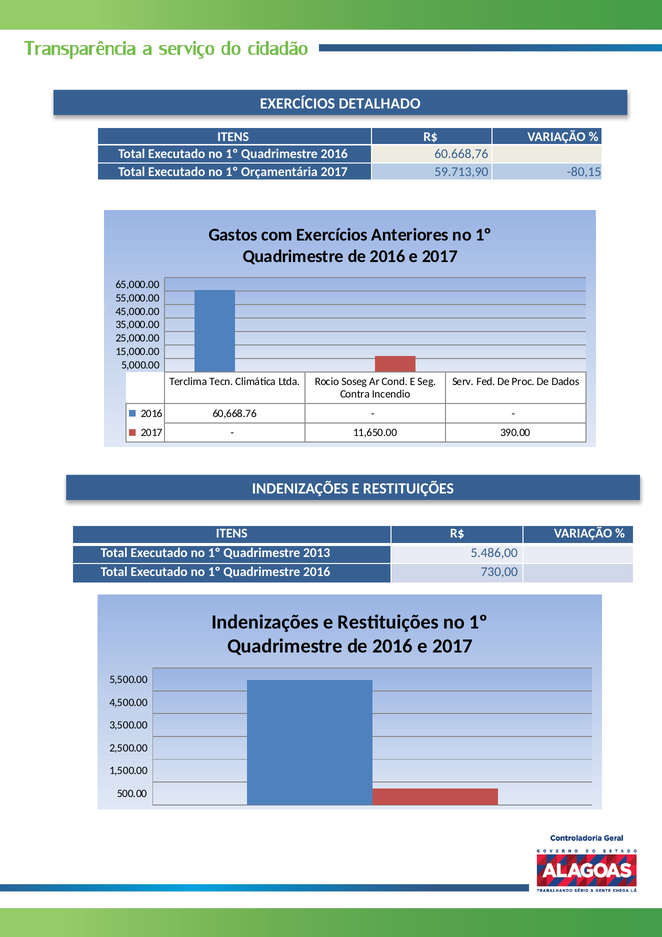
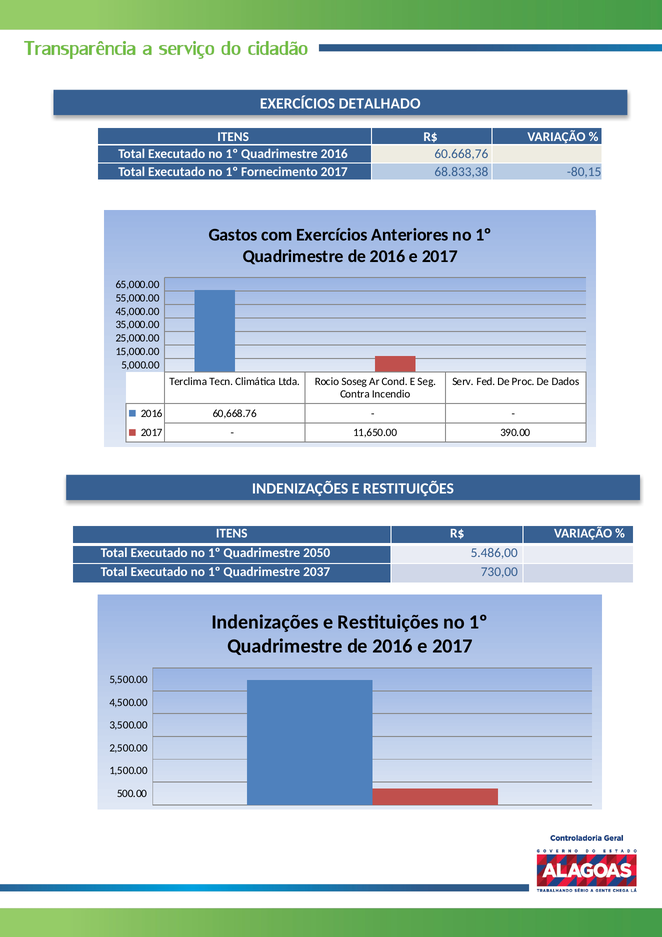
Orçamentária: Orçamentária -> Fornecimento
59.713,90: 59.713,90 -> 68.833,38
2013: 2013 -> 2050
2016 at (317, 572): 2016 -> 2037
